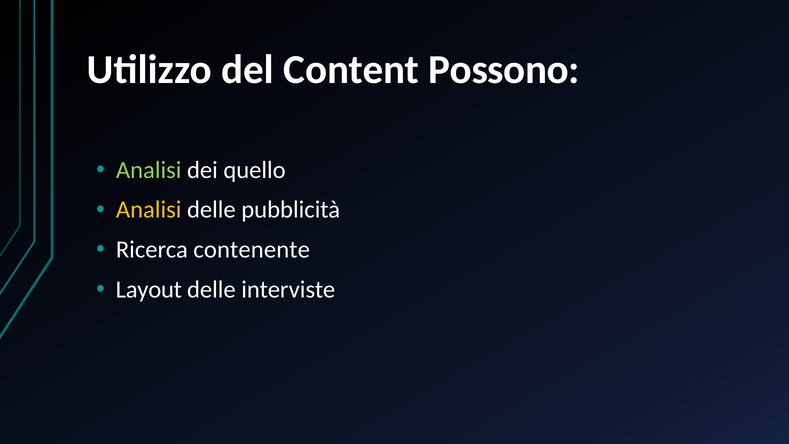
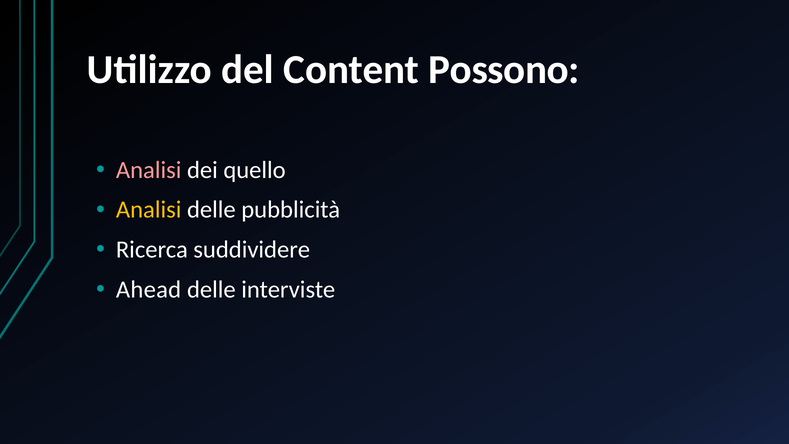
Analisi at (149, 170) colour: light green -> pink
contenente: contenente -> suddividere
Layout: Layout -> Ahead
